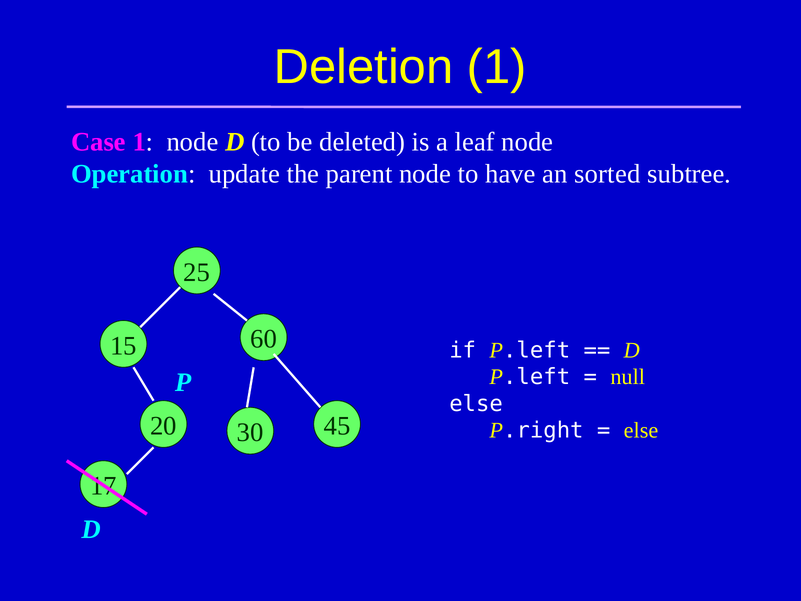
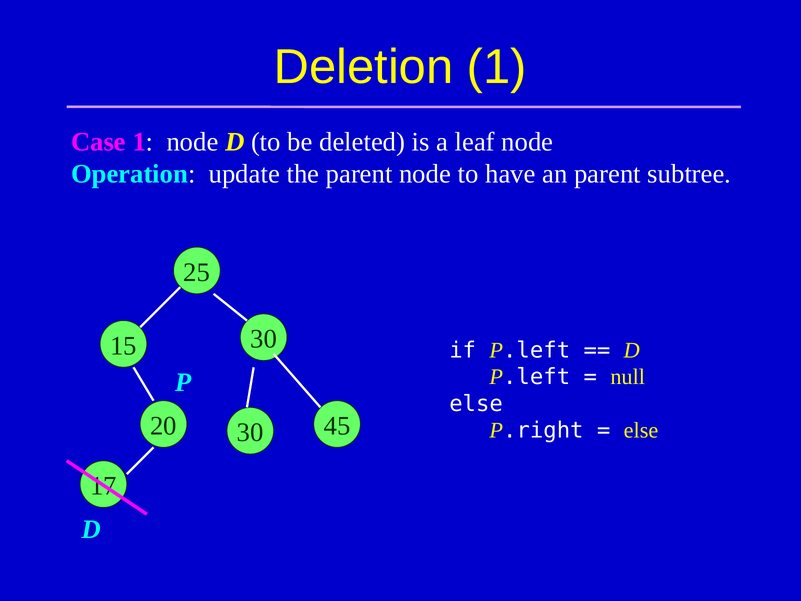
an sorted: sorted -> parent
15 60: 60 -> 30
